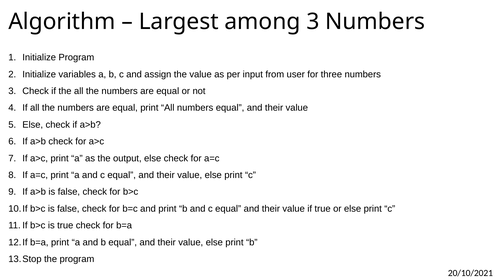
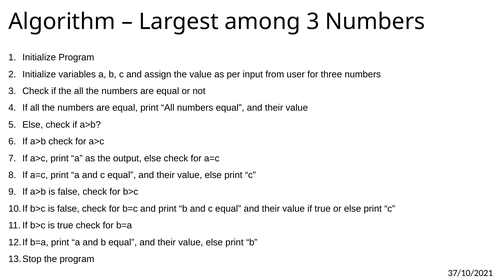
20/10/2021: 20/10/2021 -> 37/10/2021
